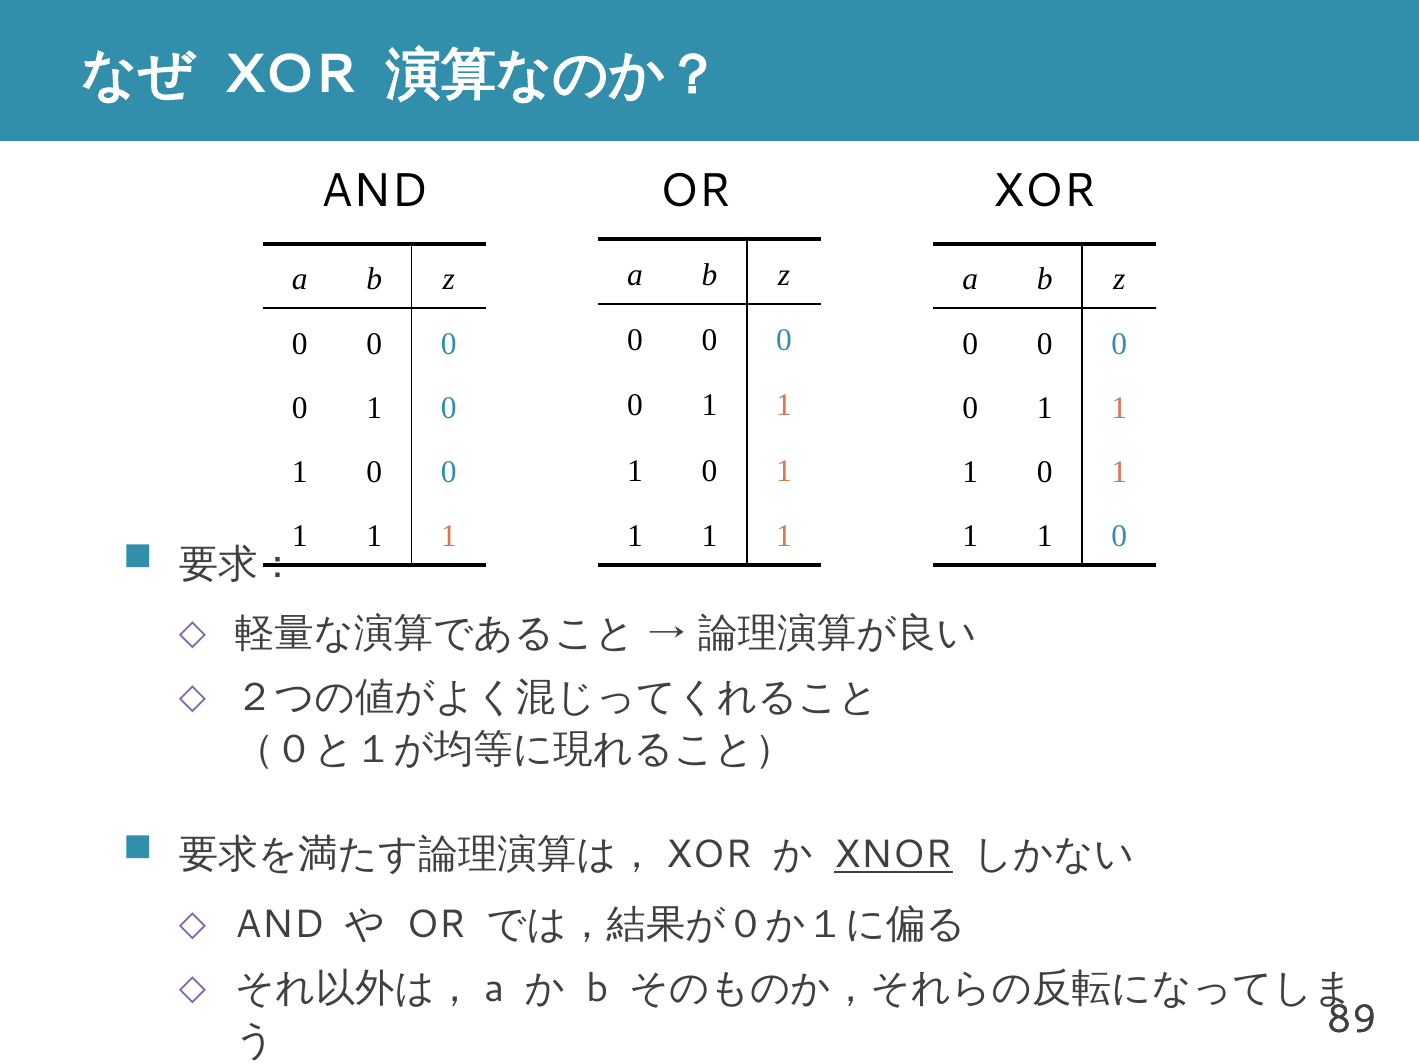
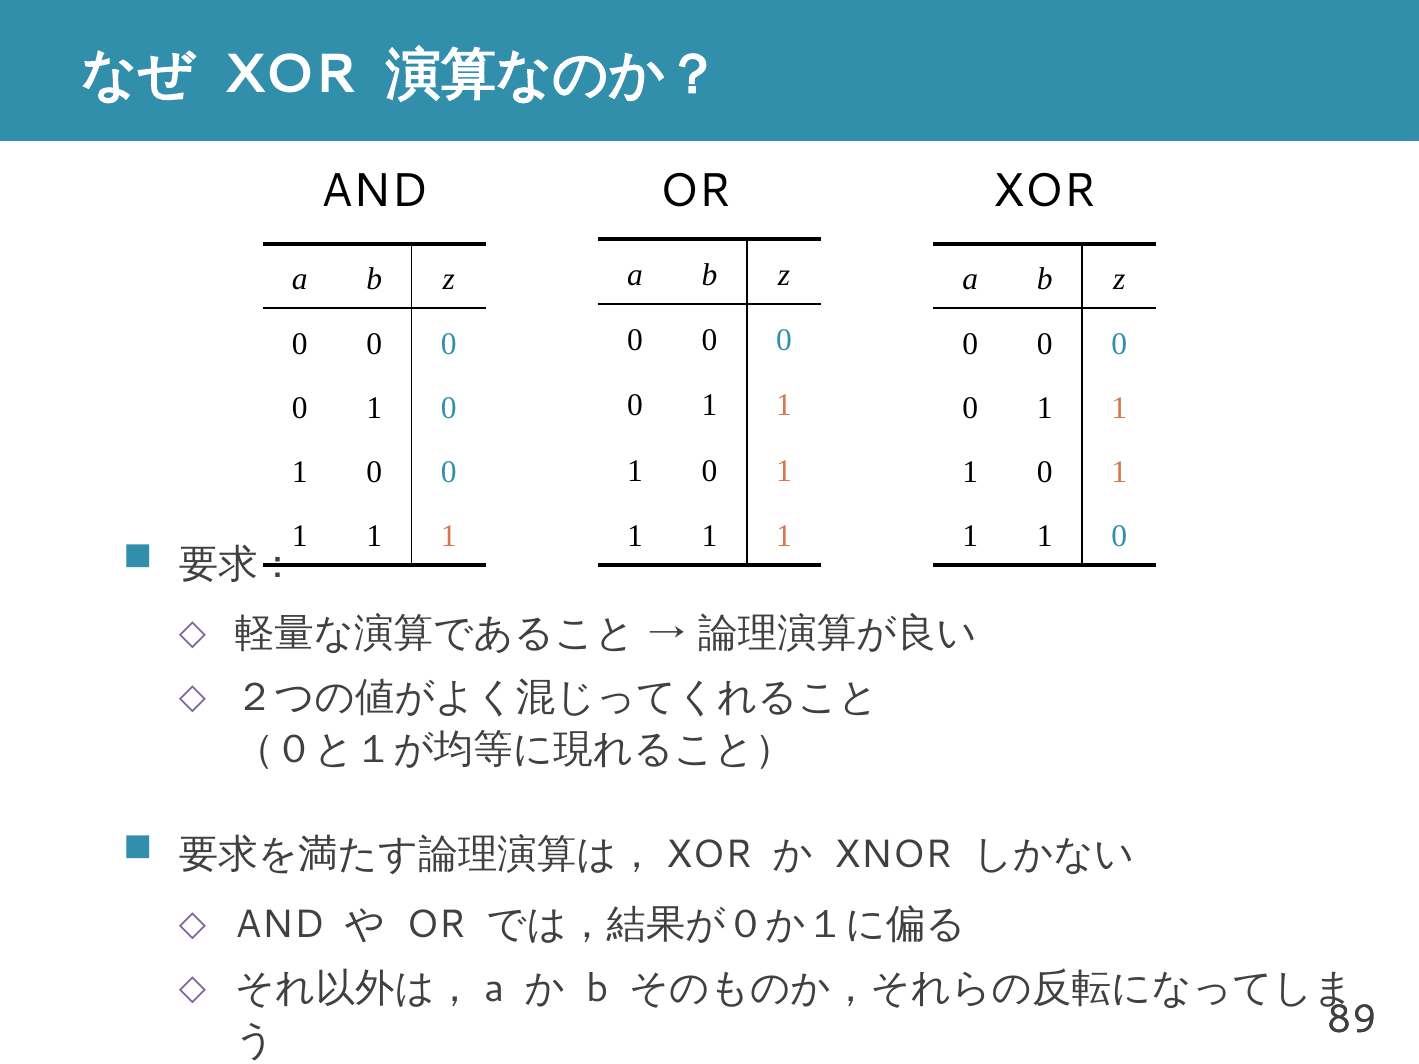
XNOR underline: present -> none
